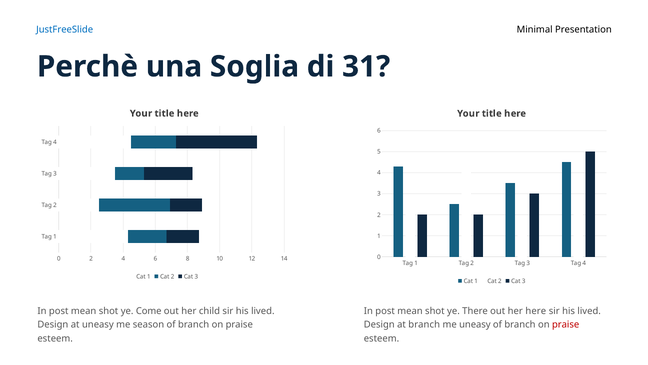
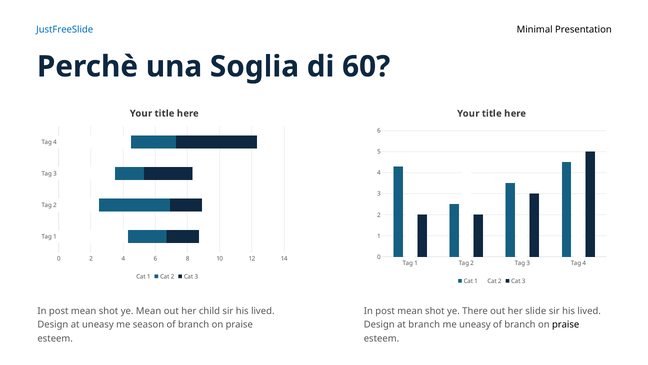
31: 31 -> 60
ye Come: Come -> Mean
her here: here -> slide
praise at (566, 324) colour: red -> black
